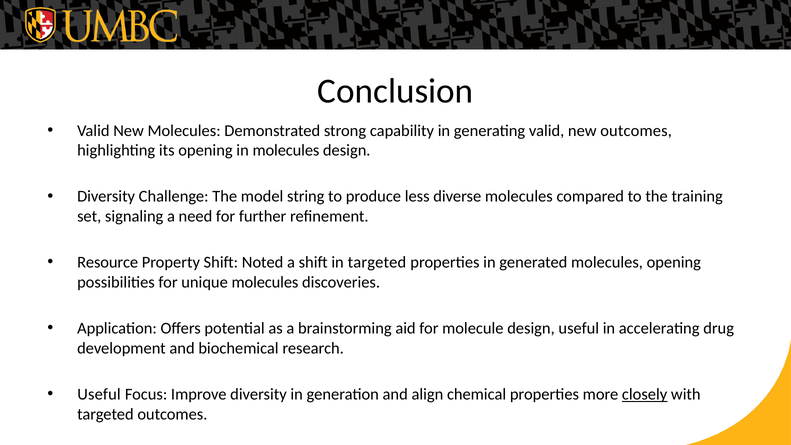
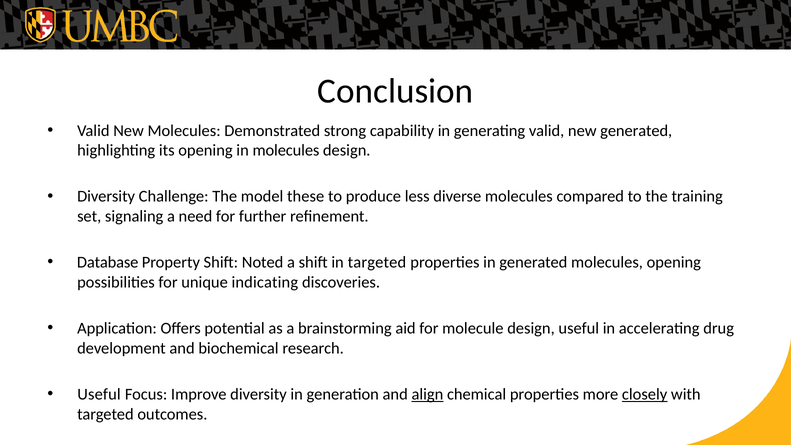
new outcomes: outcomes -> generated
string: string -> these
Resource: Resource -> Database
unique molecules: molecules -> indicating
align underline: none -> present
